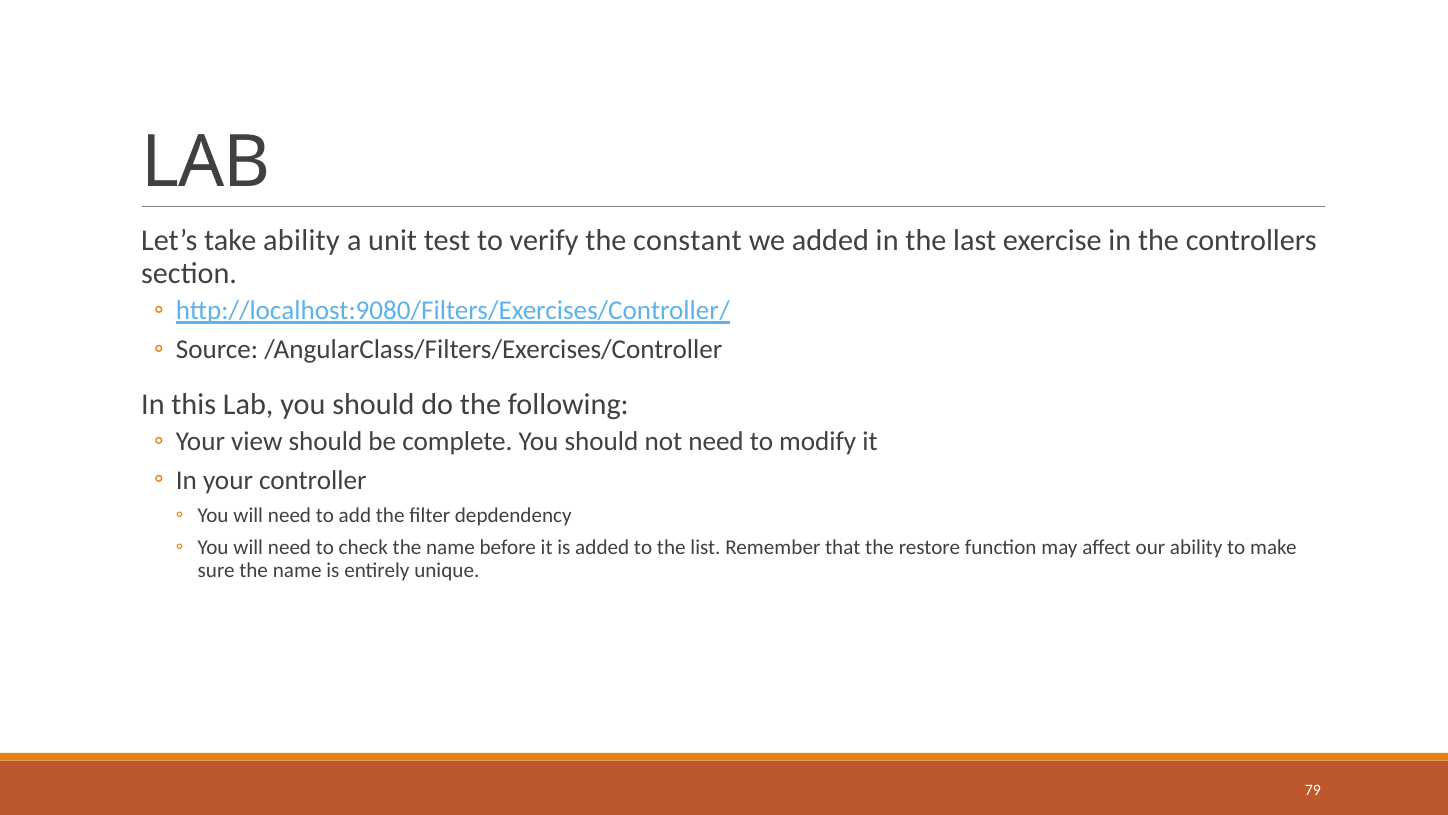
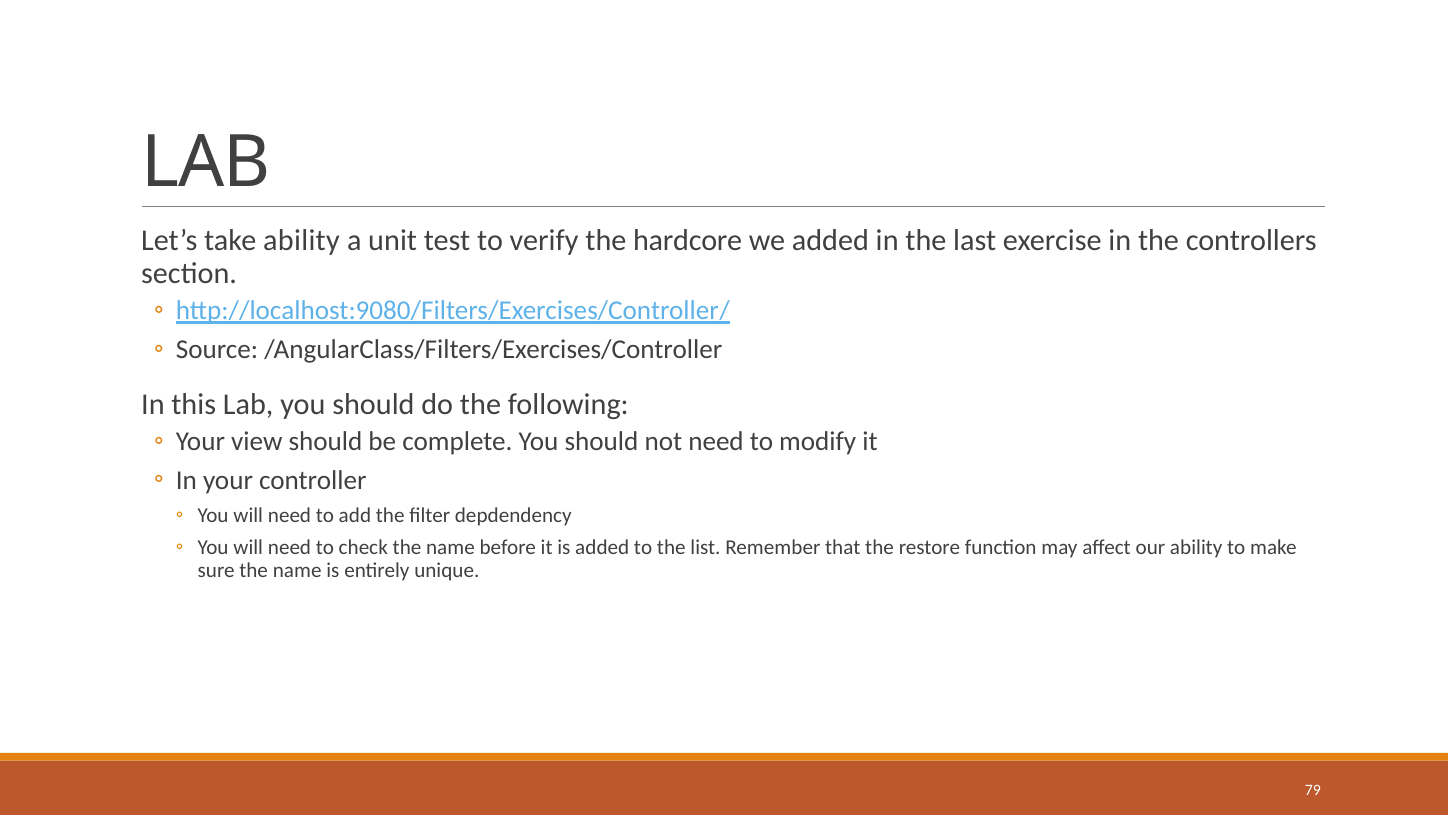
constant: constant -> hardcore
